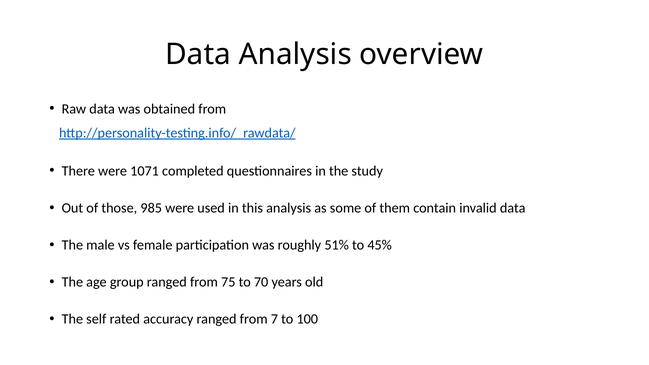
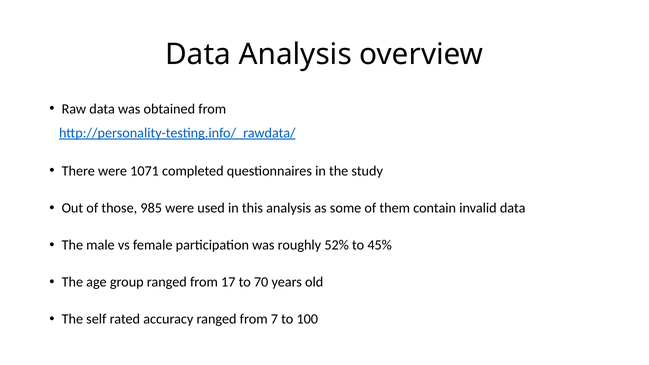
51%: 51% -> 52%
75: 75 -> 17
